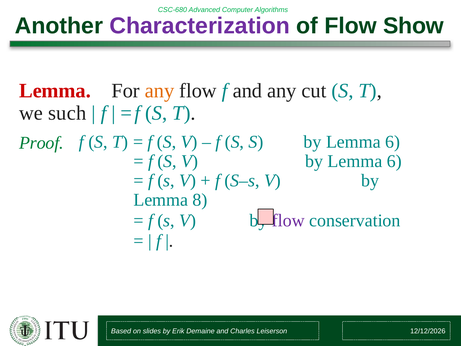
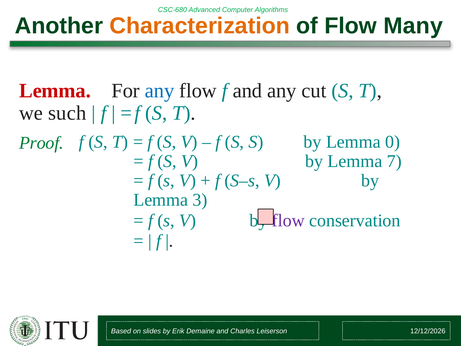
Characterization colour: purple -> orange
Show: Show -> Many
any at (160, 91) colour: orange -> blue
S by Lemma 6: 6 -> 0
V by Lemma 6: 6 -> 7
8: 8 -> 3
